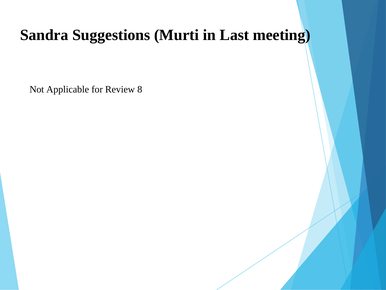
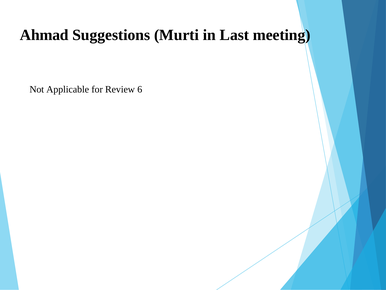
Sandra: Sandra -> Ahmad
8: 8 -> 6
